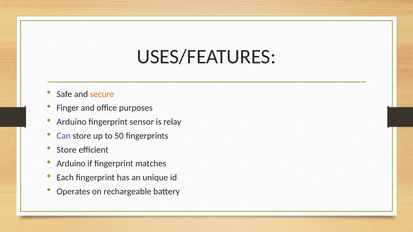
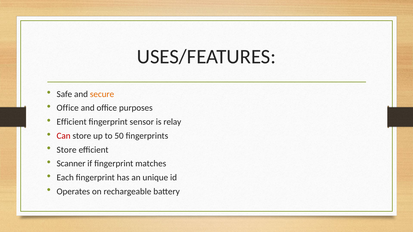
Finger at (68, 108): Finger -> Office
Arduino at (72, 122): Arduino -> Efficient
Can colour: purple -> red
Arduino at (71, 164): Arduino -> Scanner
